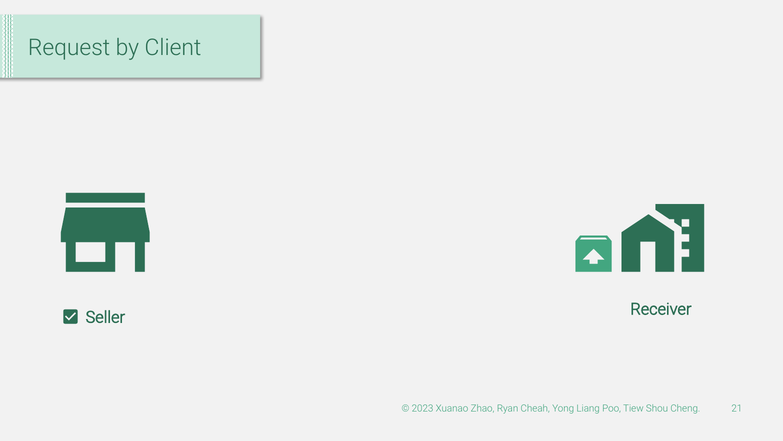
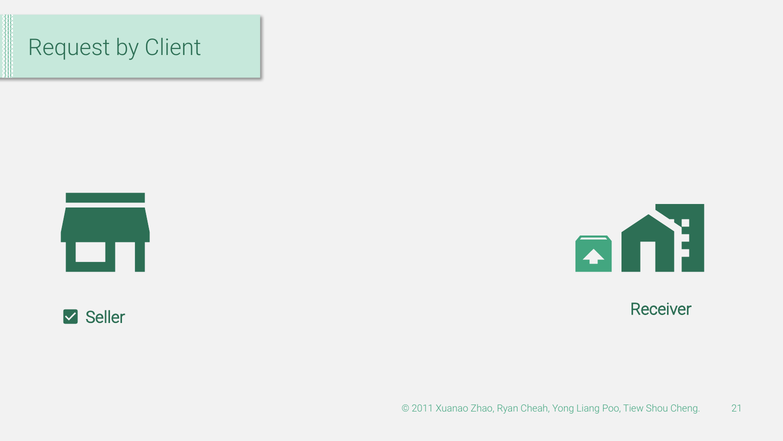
2023: 2023 -> 2011
